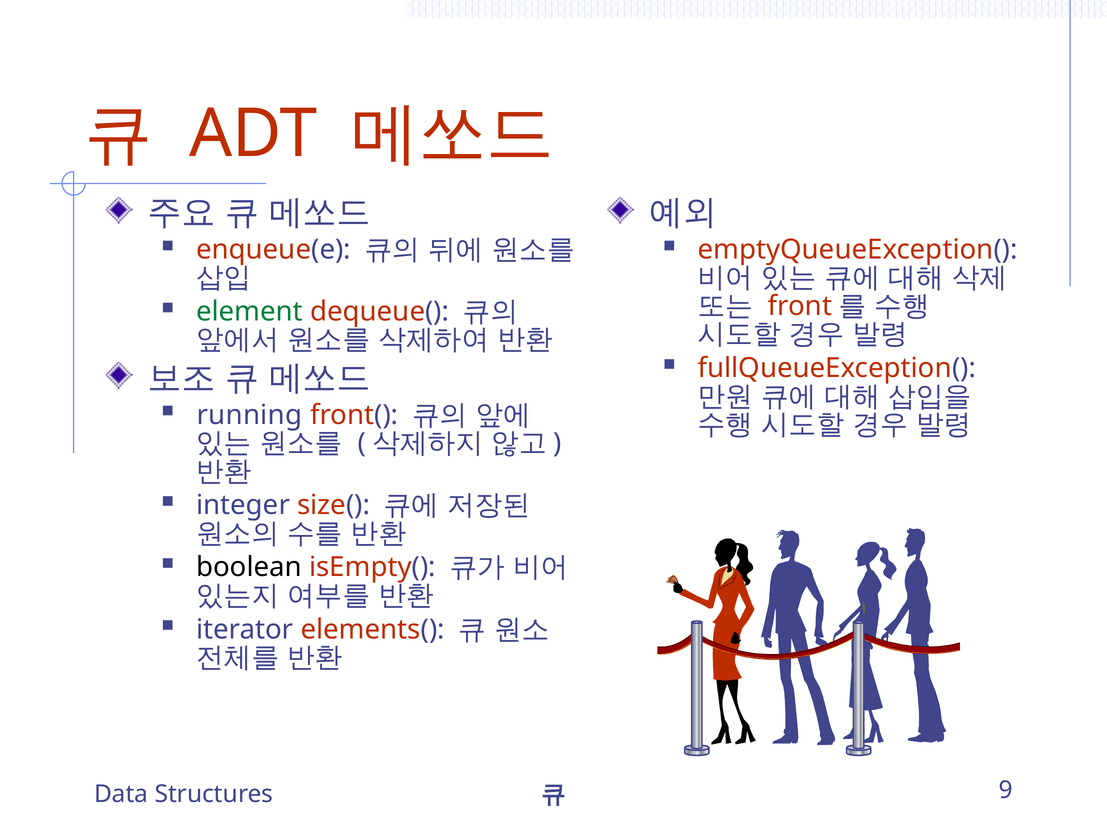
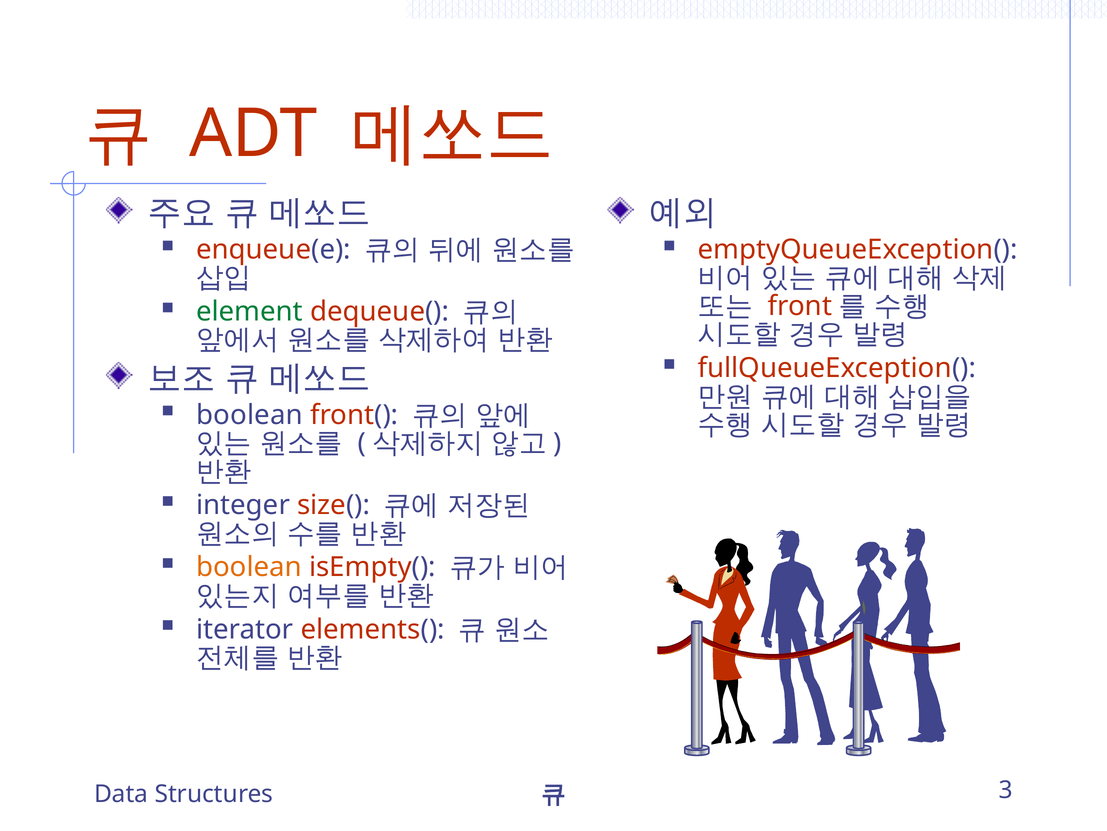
running at (249, 415): running -> boolean
boolean at (249, 567) colour: black -> orange
9: 9 -> 3
